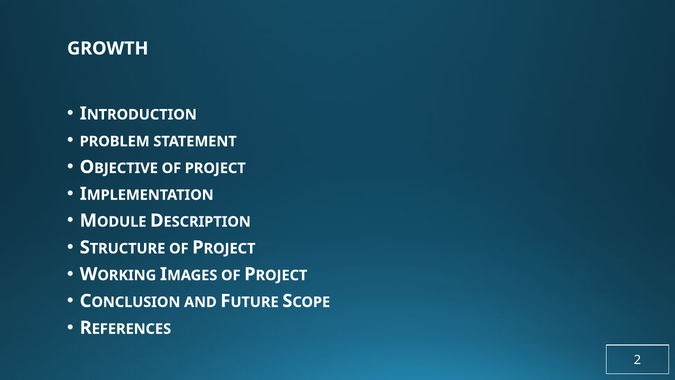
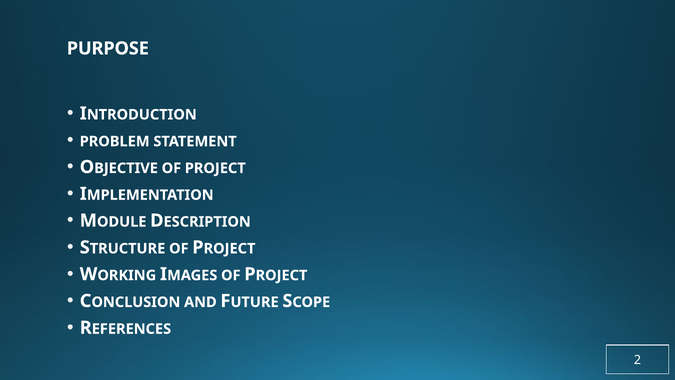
GROWTH: GROWTH -> PURPOSE
